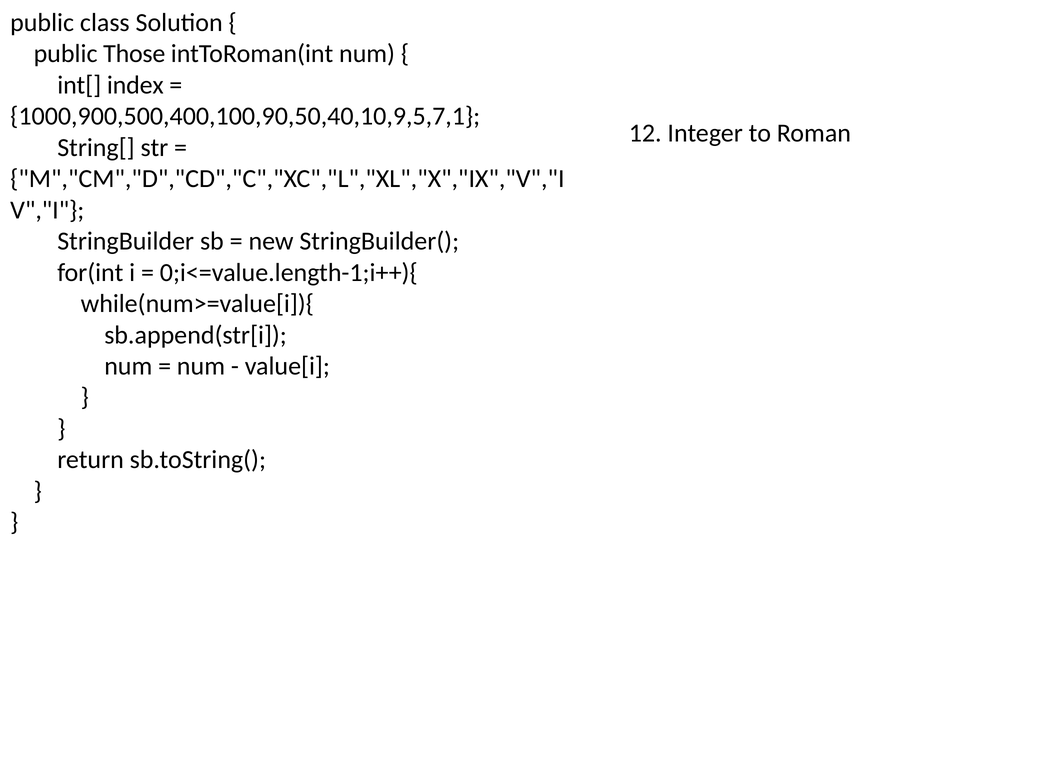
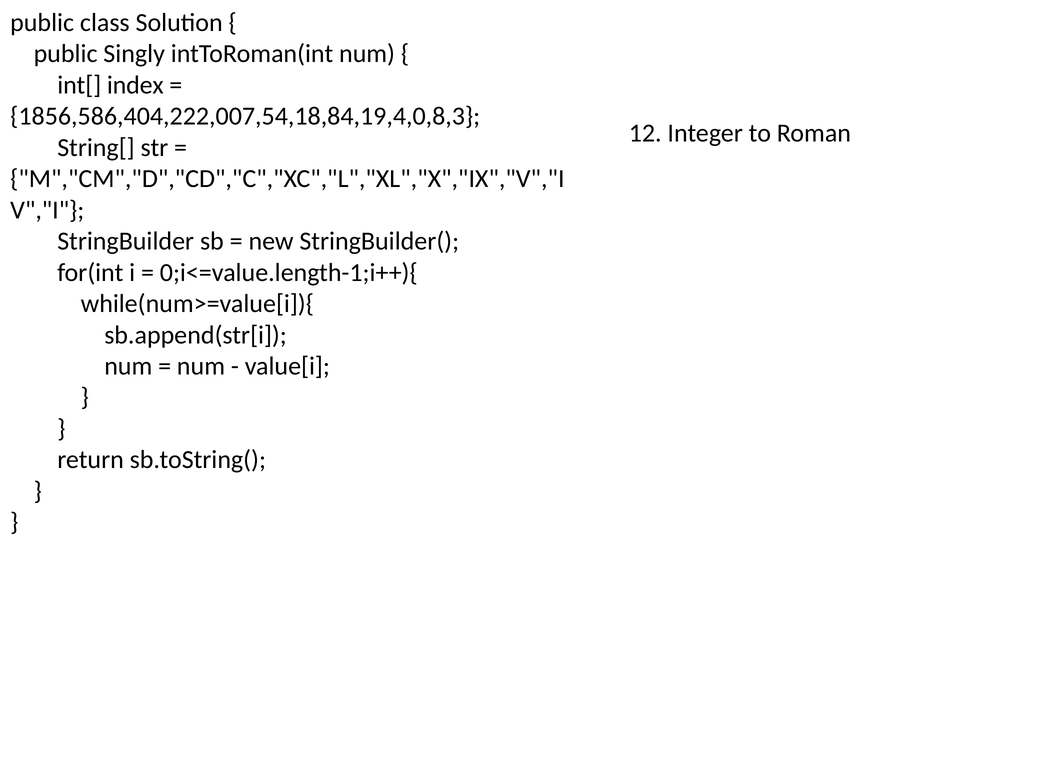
Those: Those -> Singly
1000,900,500,400,100,90,50,40,10,9,5,7,1: 1000,900,500,400,100,90,50,40,10,9,5,7,1 -> 1856,586,404,222,007,54,18,84,19,4,0,8,3
